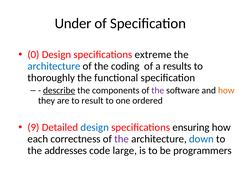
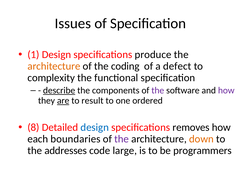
Under: Under -> Issues
0: 0 -> 1
extreme: extreme -> produce
architecture at (54, 66) colour: blue -> orange
results: results -> defect
thoroughly: thoroughly -> complexity
how at (226, 90) colour: orange -> purple
are underline: none -> present
9: 9 -> 8
ensuring: ensuring -> removes
correctness: correctness -> boundaries
down colour: blue -> orange
